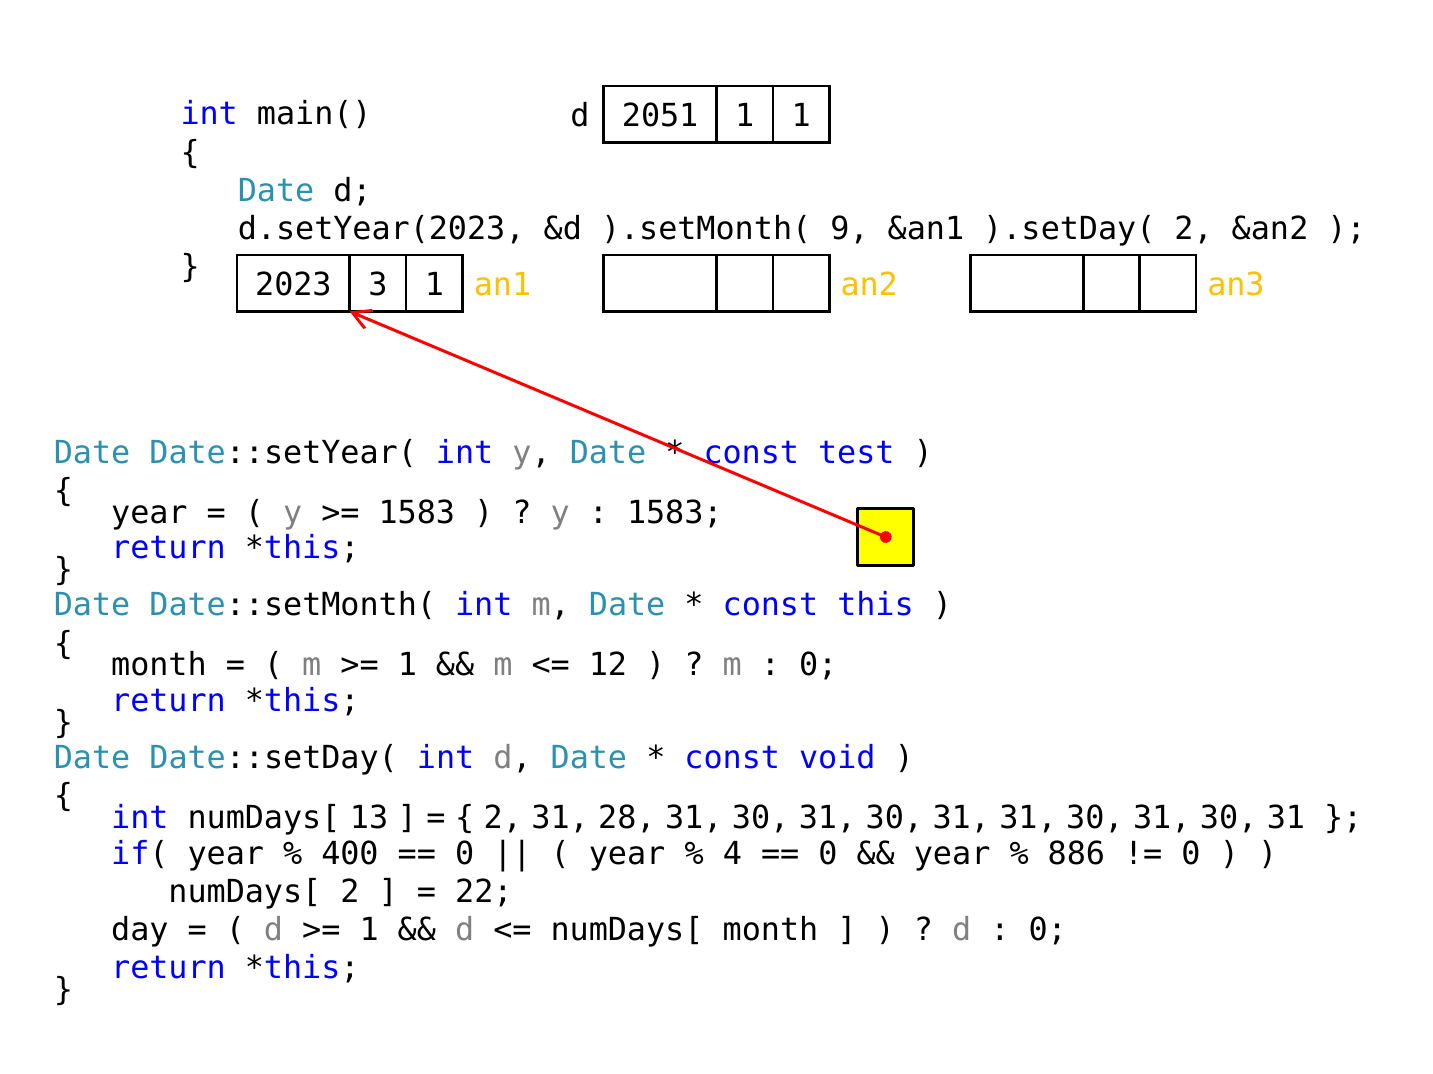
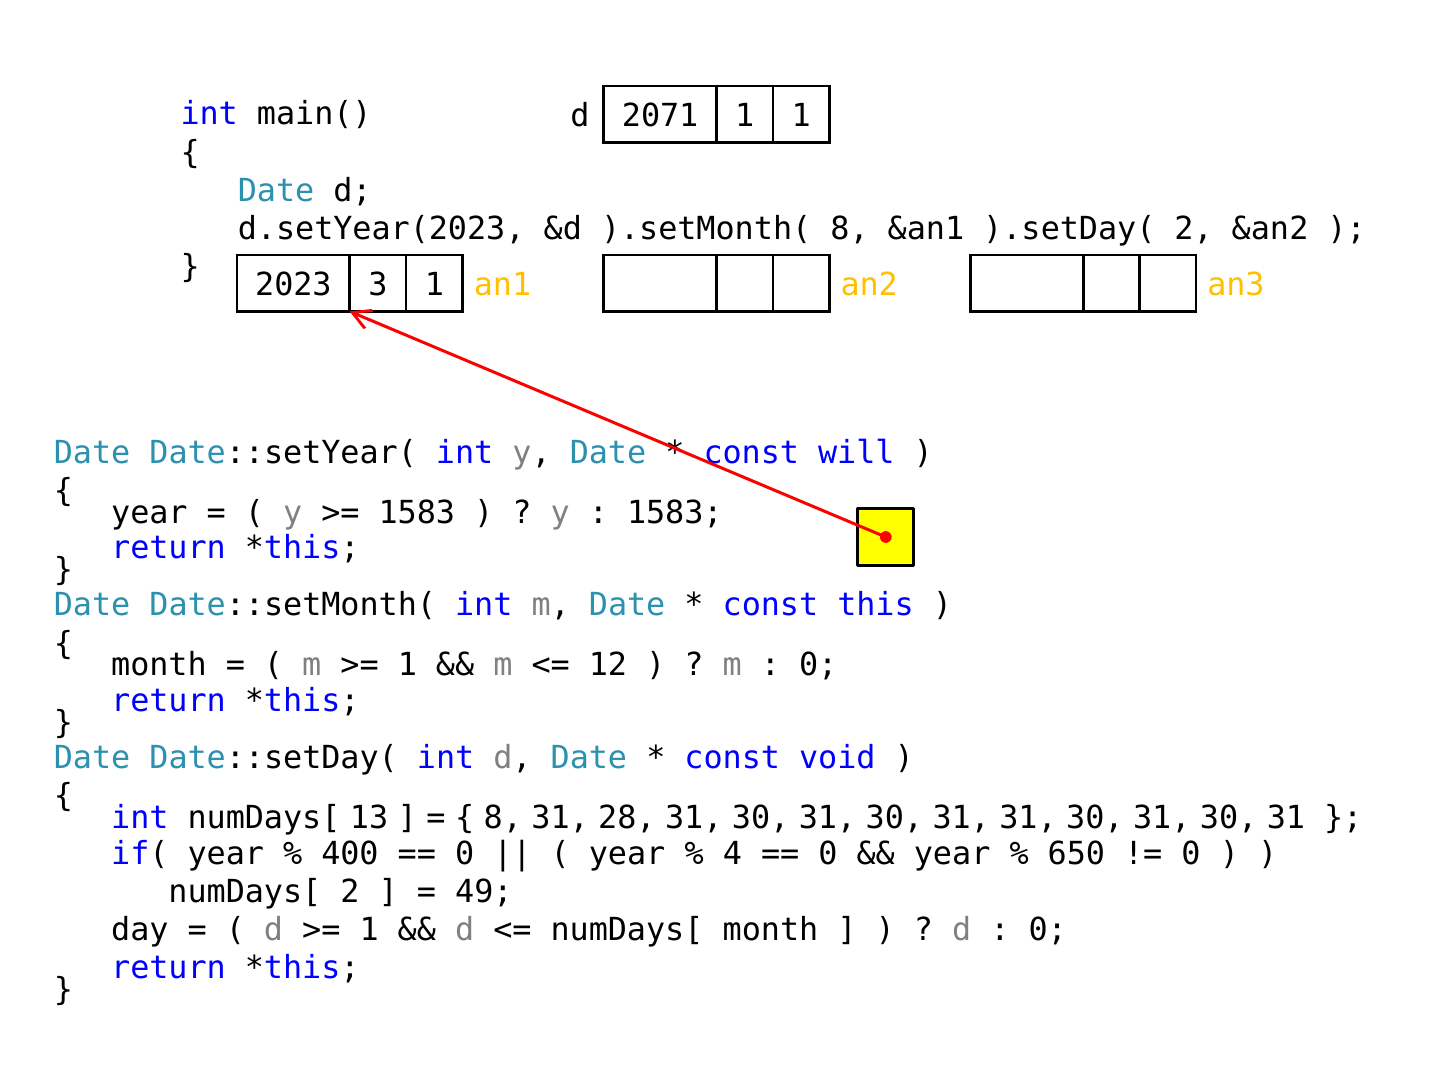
2051: 2051 -> 2071
).setMonth( 9: 9 -> 8
test: test -> will
2 at (503, 819): 2 -> 8
886: 886 -> 650
22: 22 -> 49
